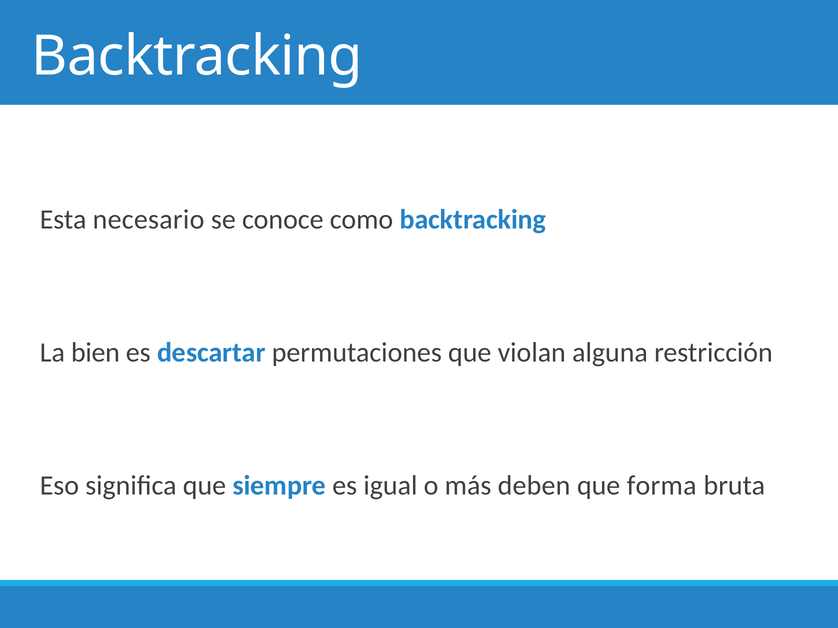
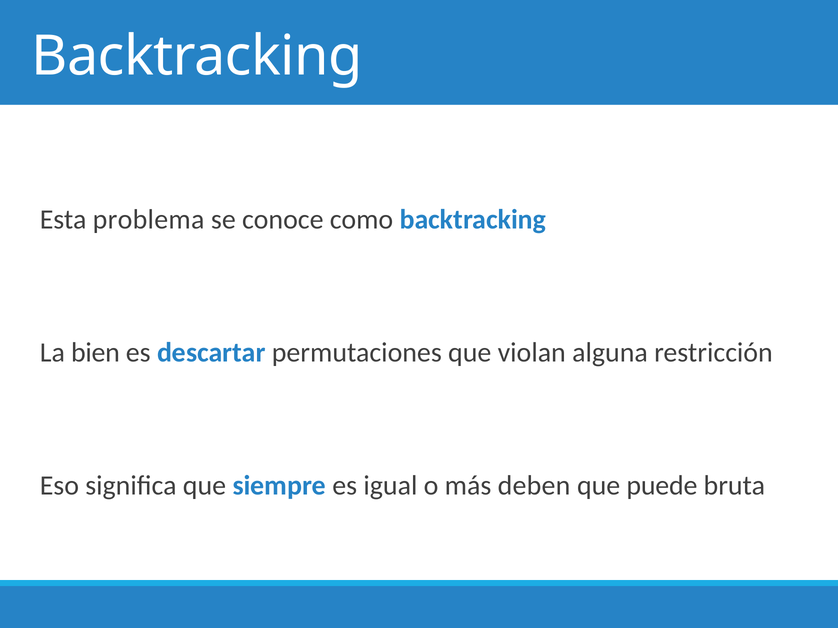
necesario: necesario -> problema
forma: forma -> puede
